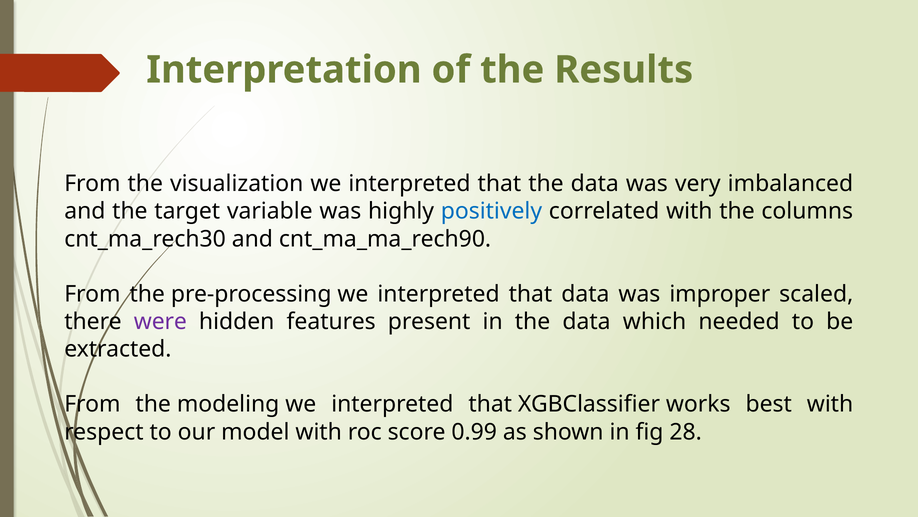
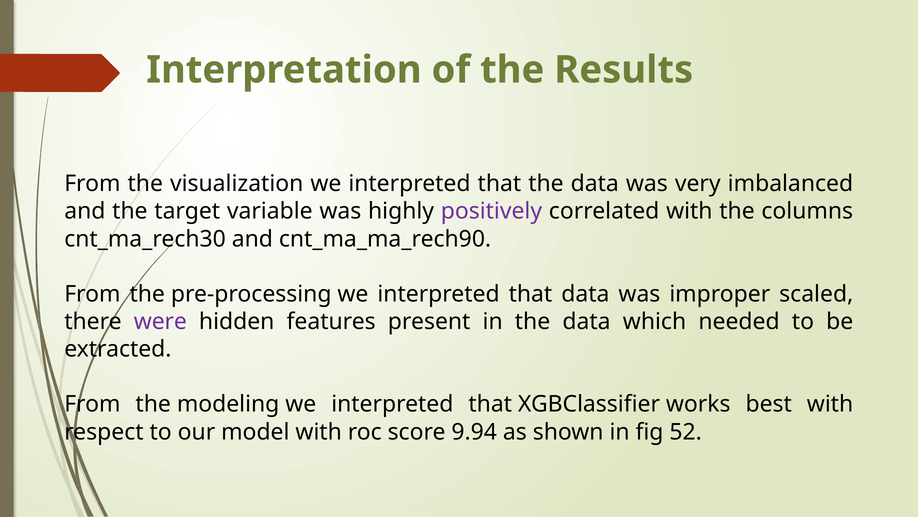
positively colour: blue -> purple
0.99: 0.99 -> 9.94
28: 28 -> 52
